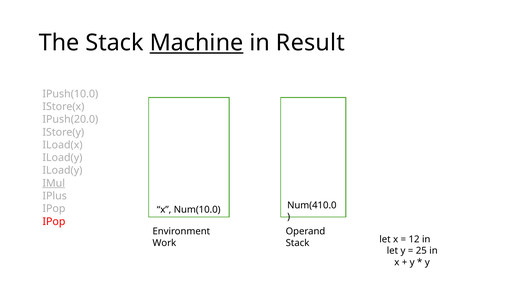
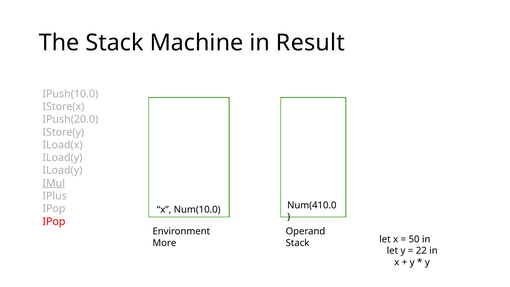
Machine underline: present -> none
12: 12 -> 50
Work: Work -> More
25: 25 -> 22
